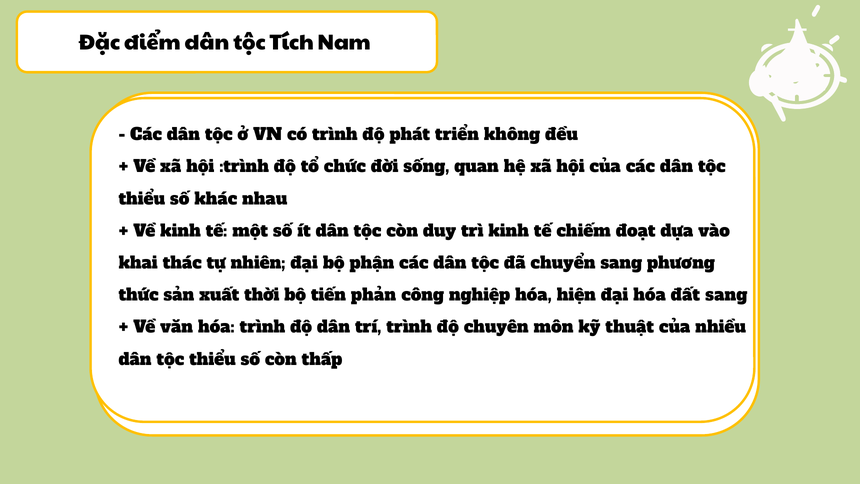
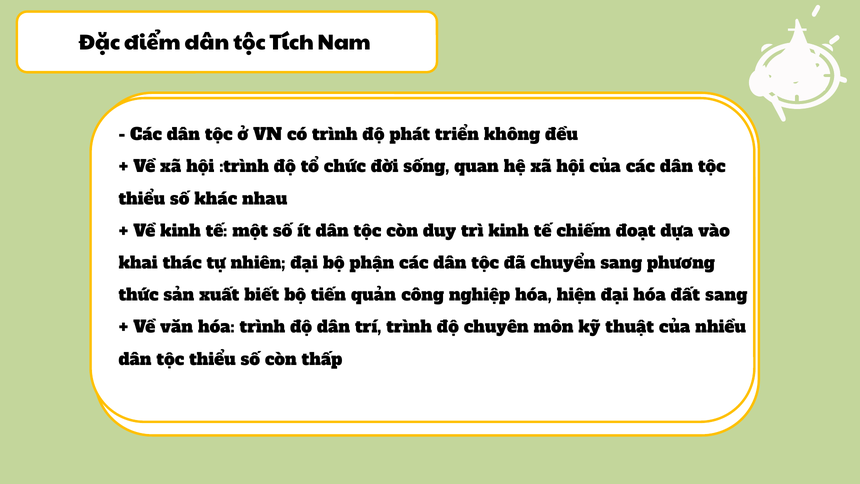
thời: thời -> biết
phản: phản -> quản
